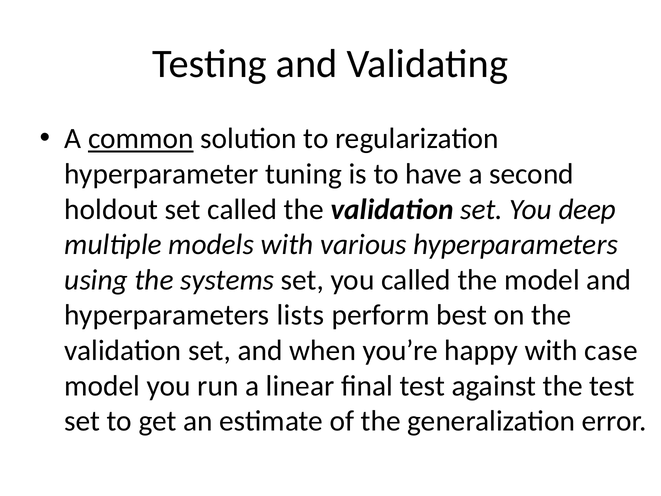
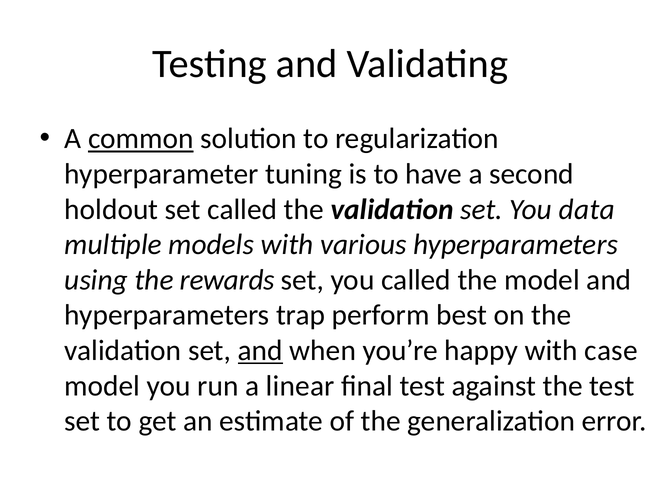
deep: deep -> data
systems: systems -> rewards
lists: lists -> trap
and at (260, 350) underline: none -> present
